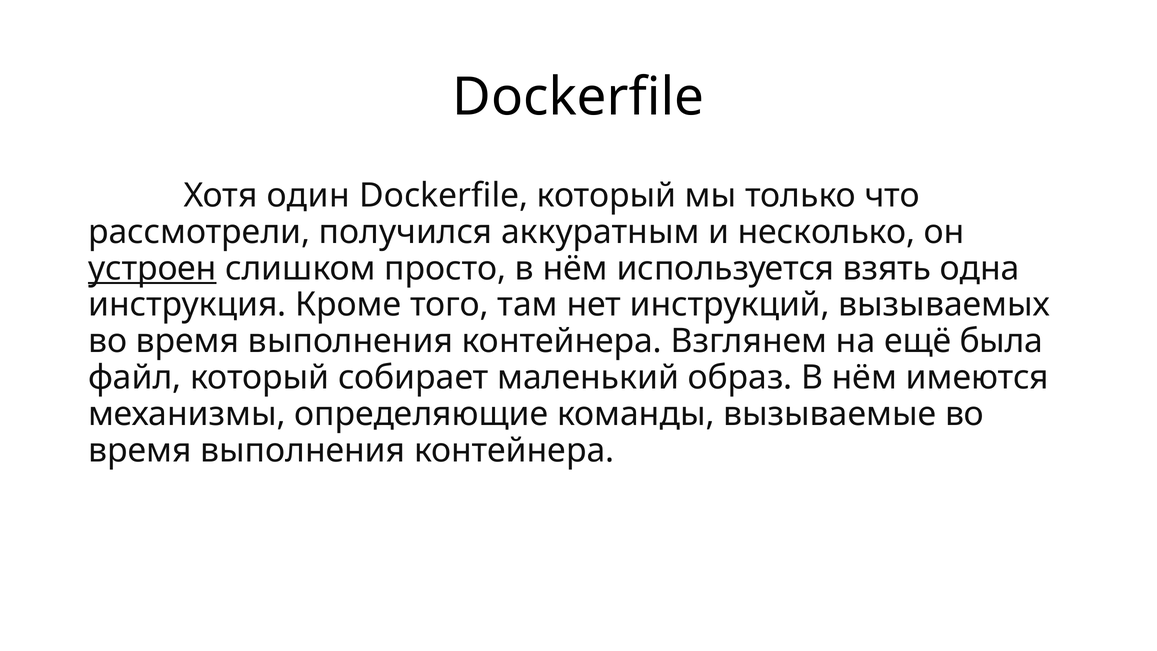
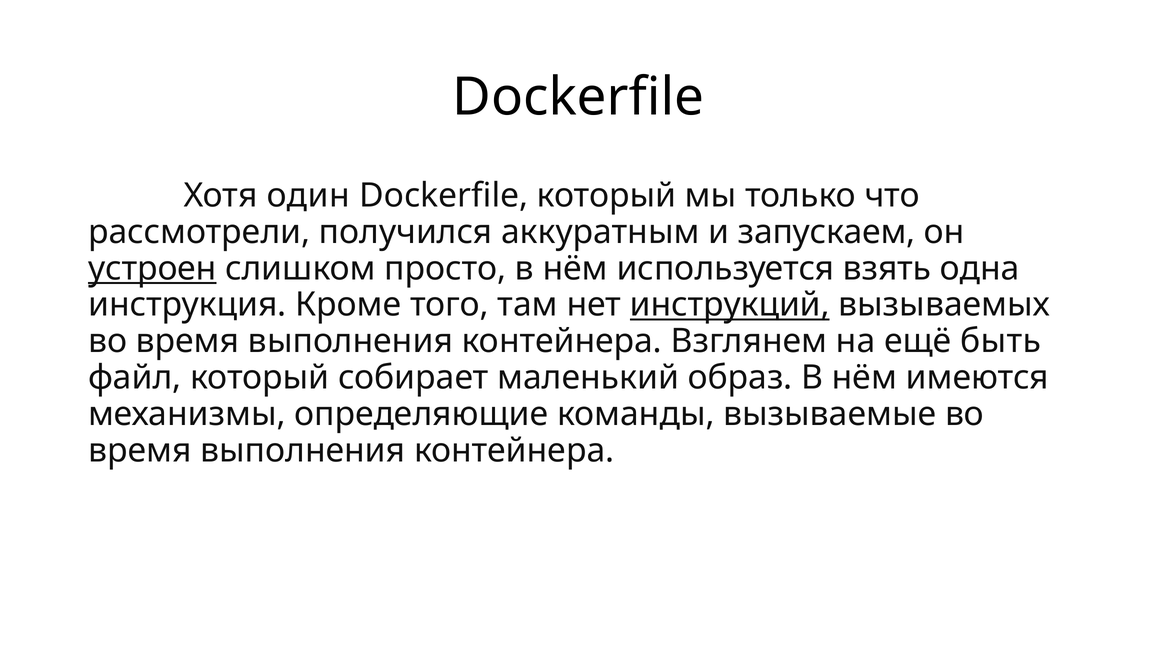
несколько: несколько -> запускаем
инструкций underline: none -> present
была: была -> быть
